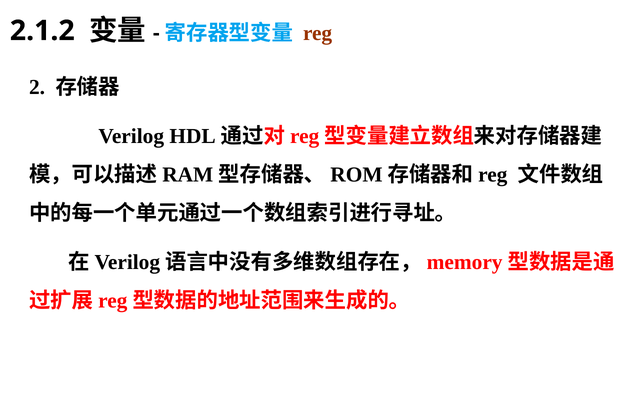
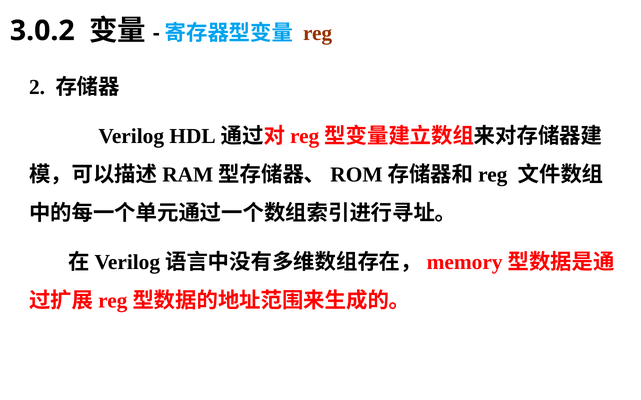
2.1.2: 2.1.2 -> 3.0.2
